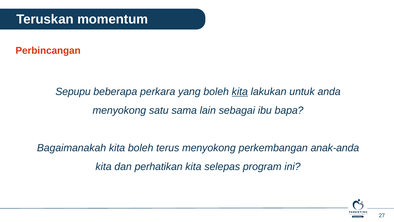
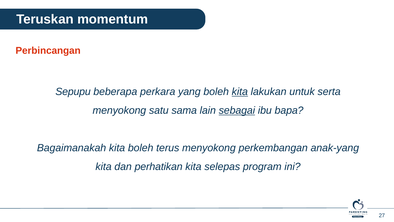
anda: anda -> serta
sebagai underline: none -> present
anak-anda: anak-anda -> anak-yang
